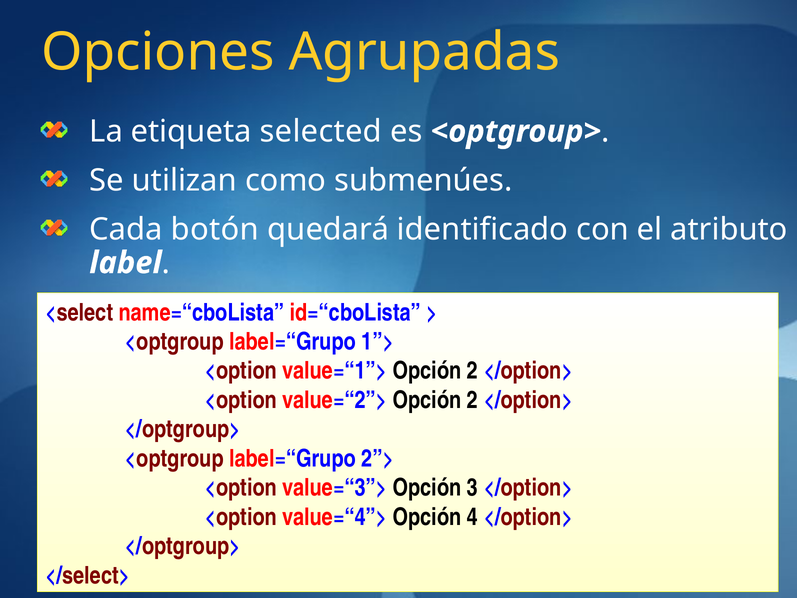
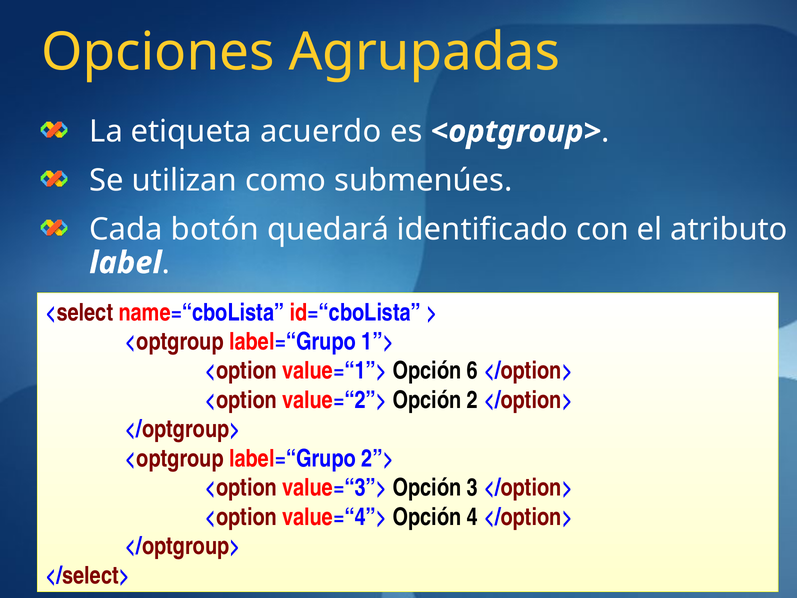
selected: selected -> acuerdo
value=“1”> Opción 2: 2 -> 6
